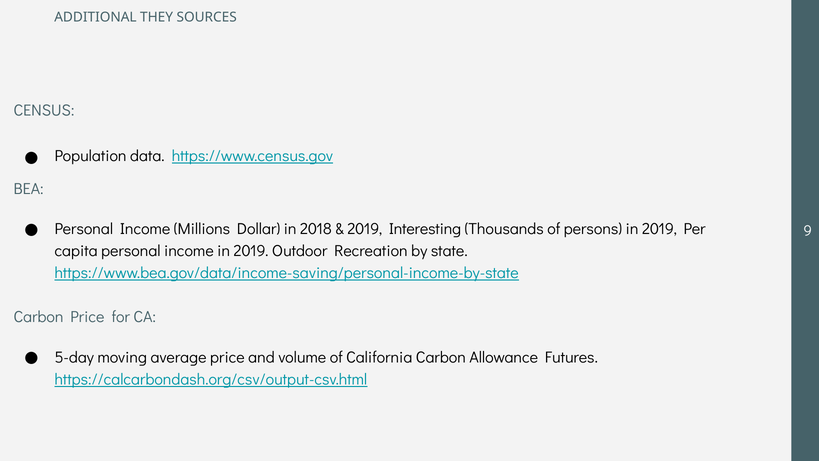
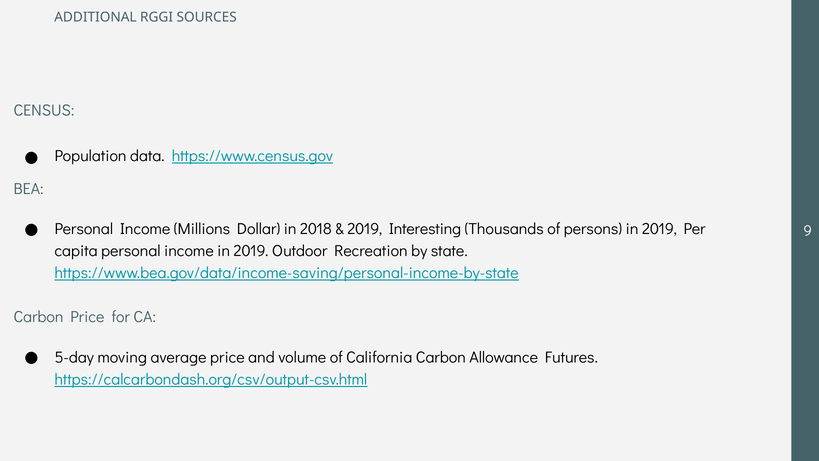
THEY: THEY -> RGGI
